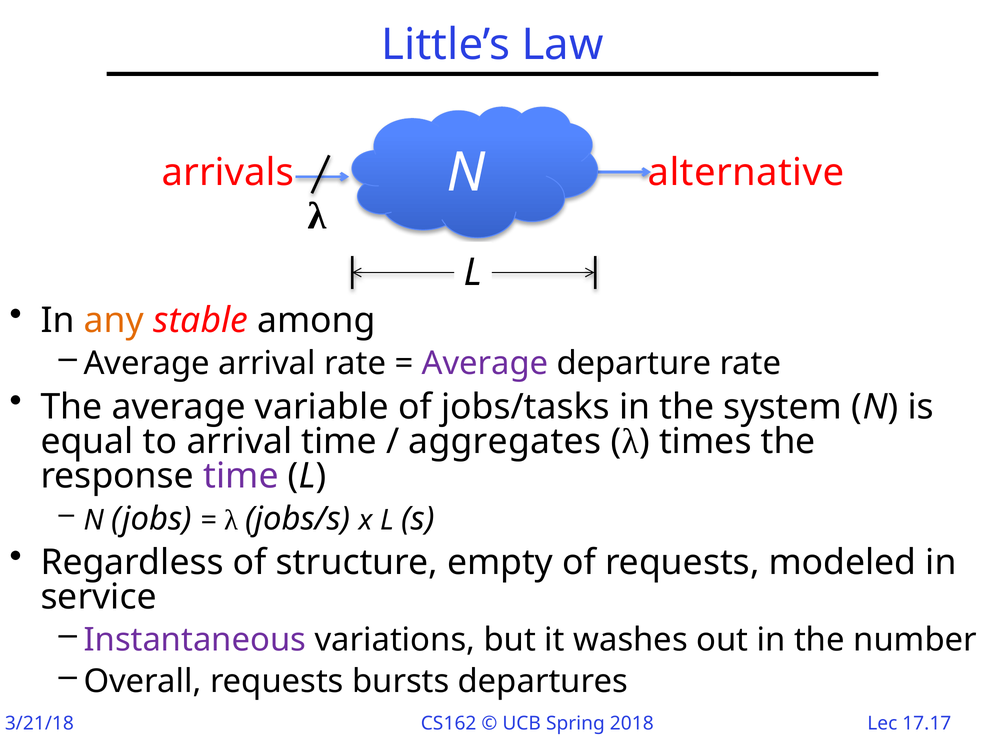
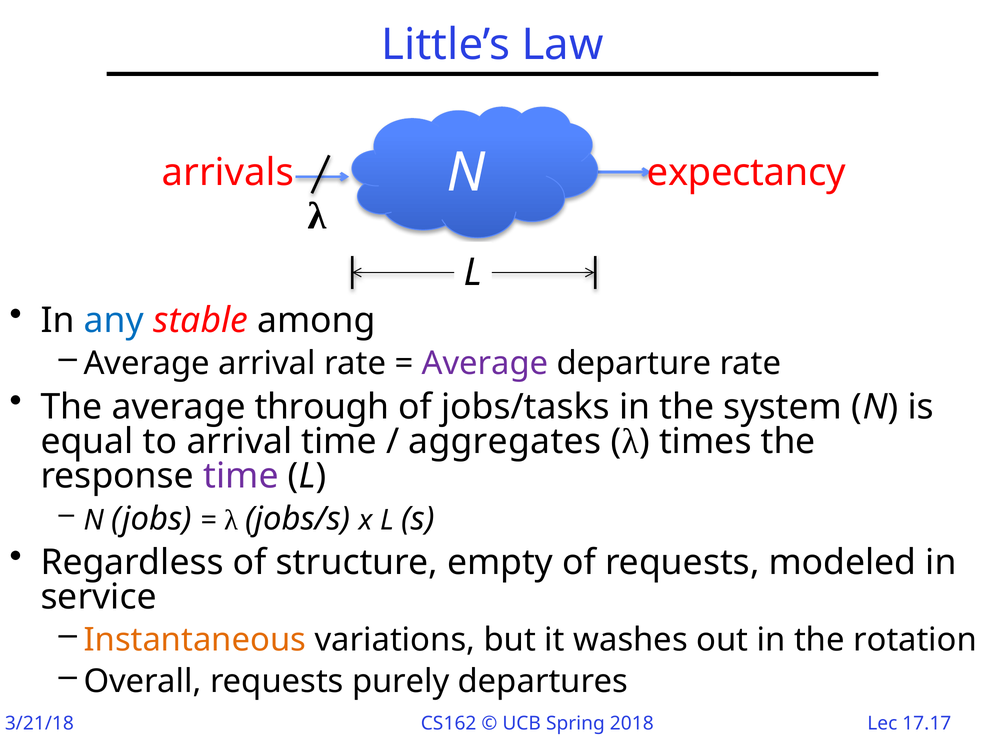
alternative: alternative -> expectancy
any colour: orange -> blue
variable: variable -> through
Instantaneous colour: purple -> orange
number: number -> rotation
bursts: bursts -> purely
